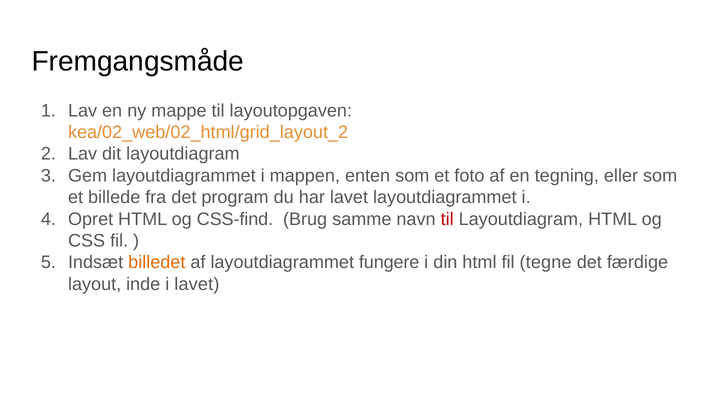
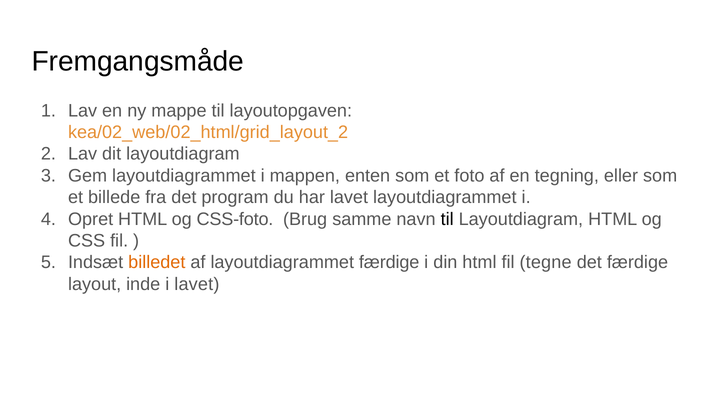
CSS-find: CSS-find -> CSS-foto
til at (447, 219) colour: red -> black
layoutdiagrammet fungere: fungere -> færdige
